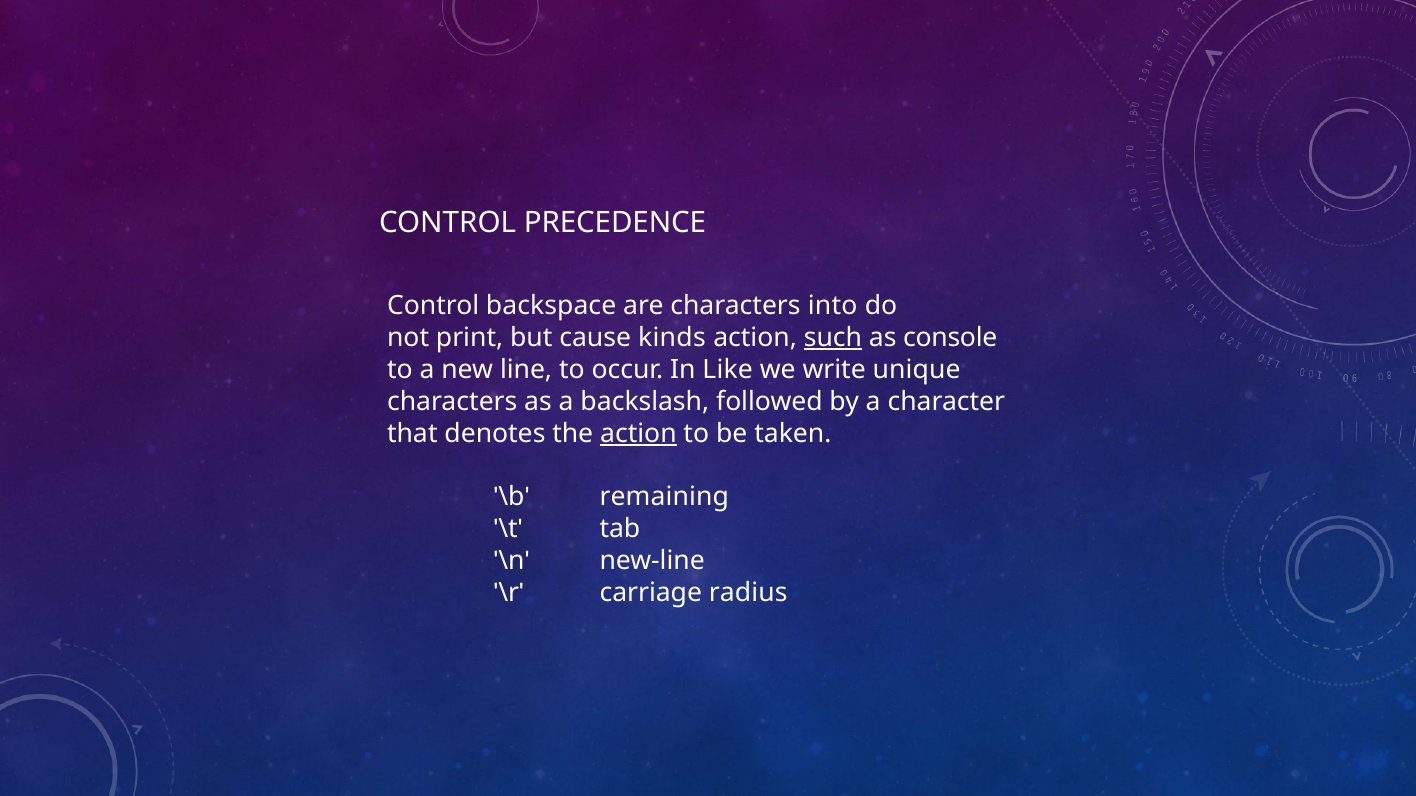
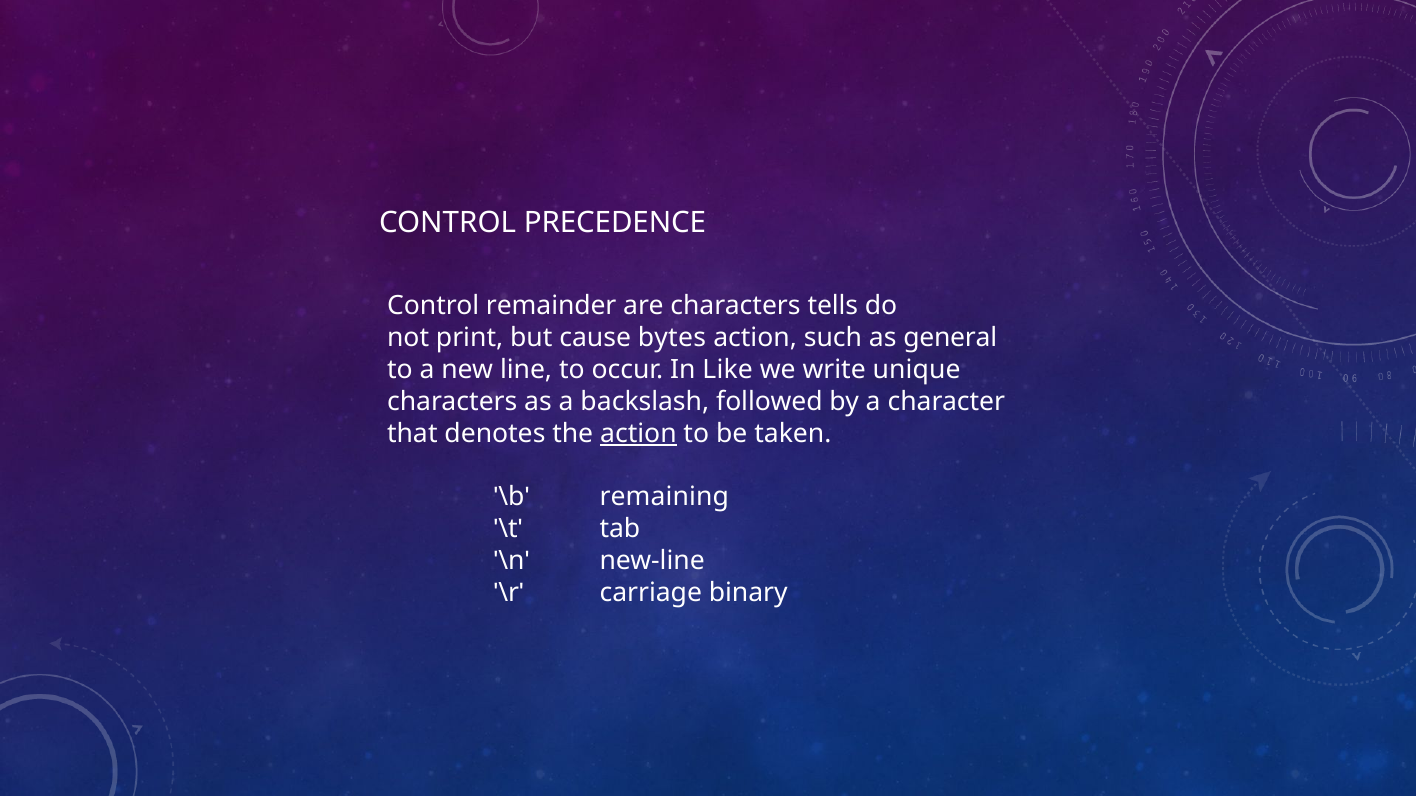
backspace: backspace -> remainder
into: into -> tells
kinds: kinds -> bytes
such underline: present -> none
console: console -> general
radius: radius -> binary
